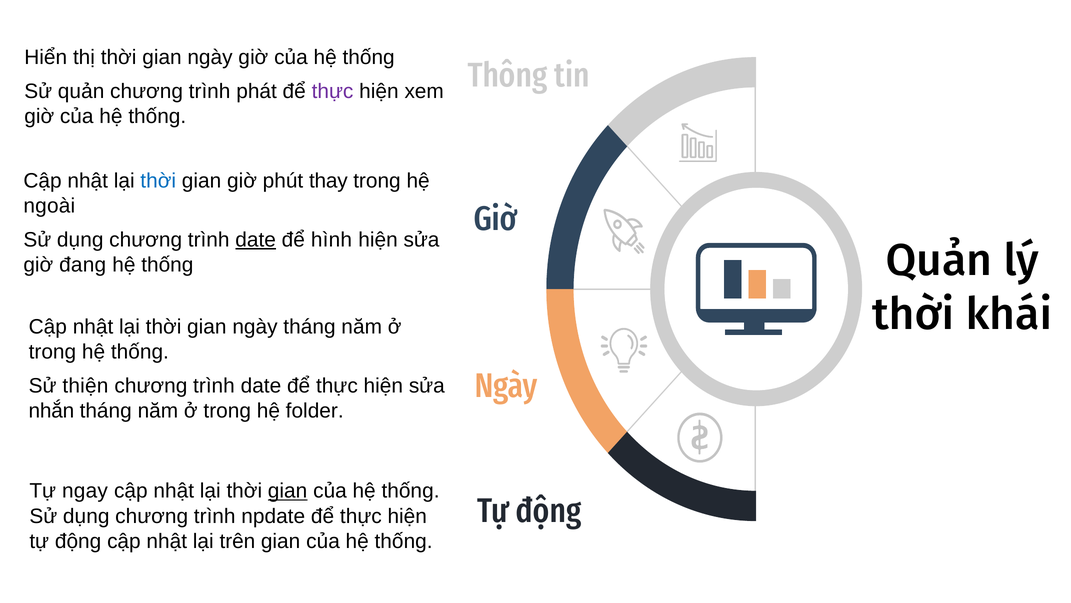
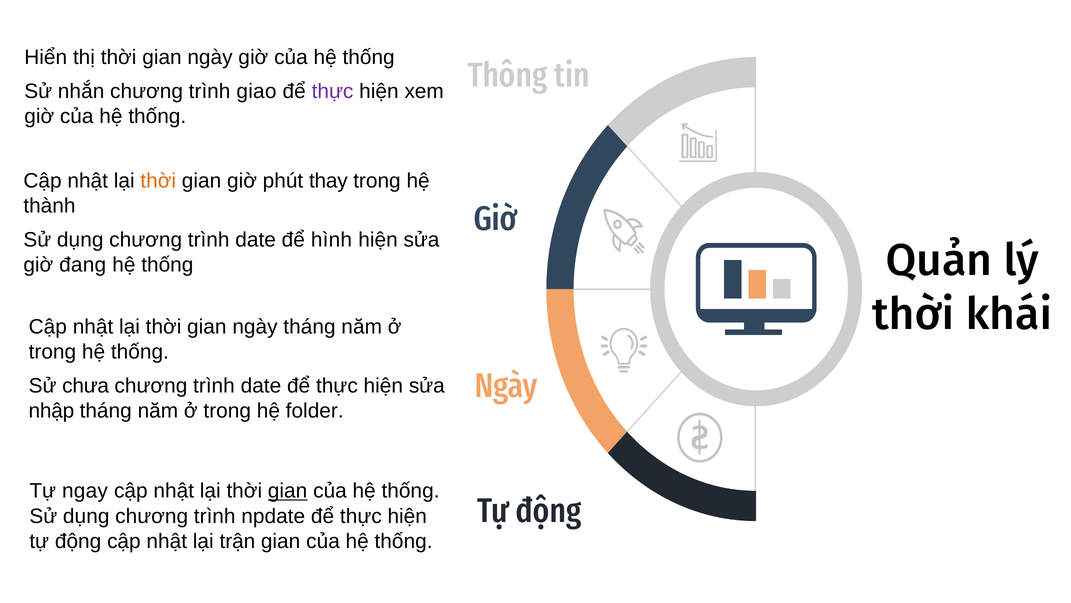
Sử quản: quản -> nhắn
phát: phát -> giao
thời at (158, 181) colour: blue -> orange
ngoài: ngoài -> thành
date at (256, 240) underline: present -> none
thiện: thiện -> chưa
nhắn: nhắn -> nhập
trên: trên -> trận
